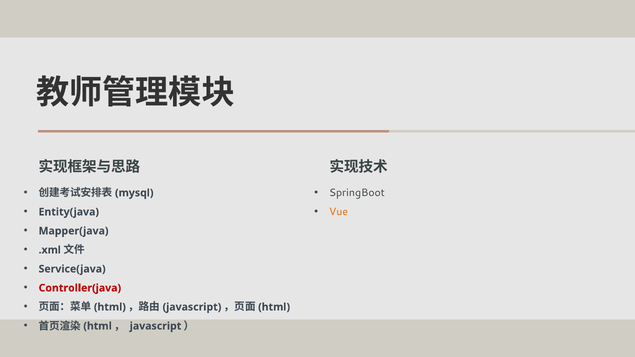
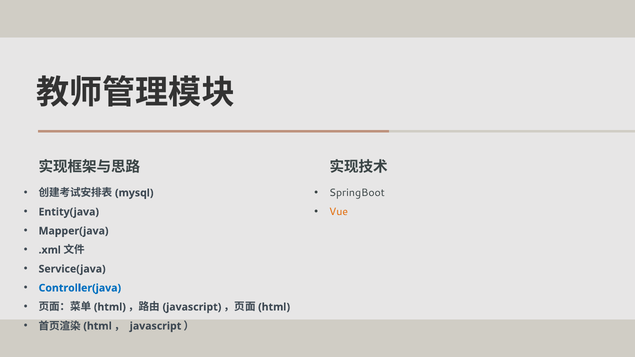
Controller(java colour: red -> blue
